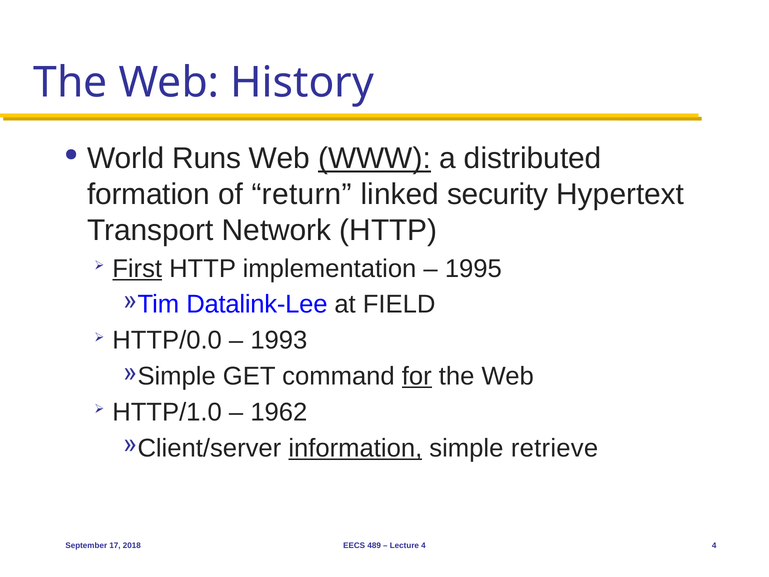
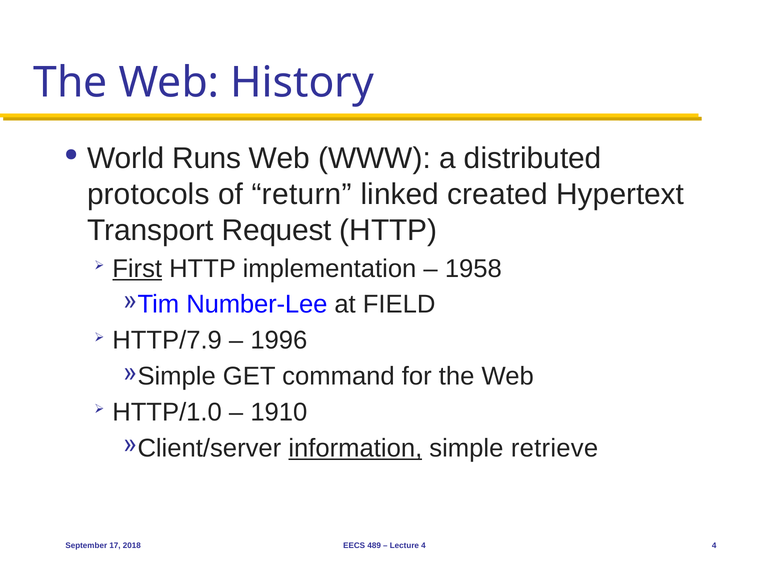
WWW underline: present -> none
formation: formation -> protocols
security: security -> created
Network: Network -> Request
1995: 1995 -> 1958
Datalink-Lee: Datalink-Lee -> Number-Lee
HTTP/0.0: HTTP/0.0 -> HTTP/7.9
1993: 1993 -> 1996
for underline: present -> none
1962: 1962 -> 1910
